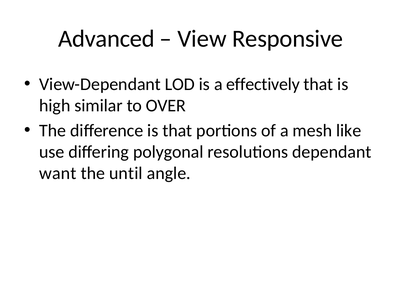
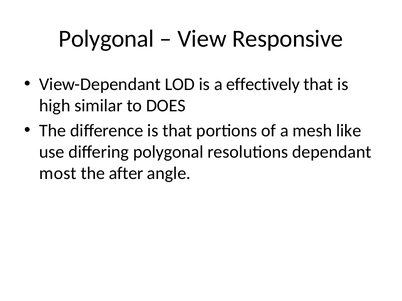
Advanced at (106, 39): Advanced -> Polygonal
OVER: OVER -> DOES
want: want -> most
until: until -> after
